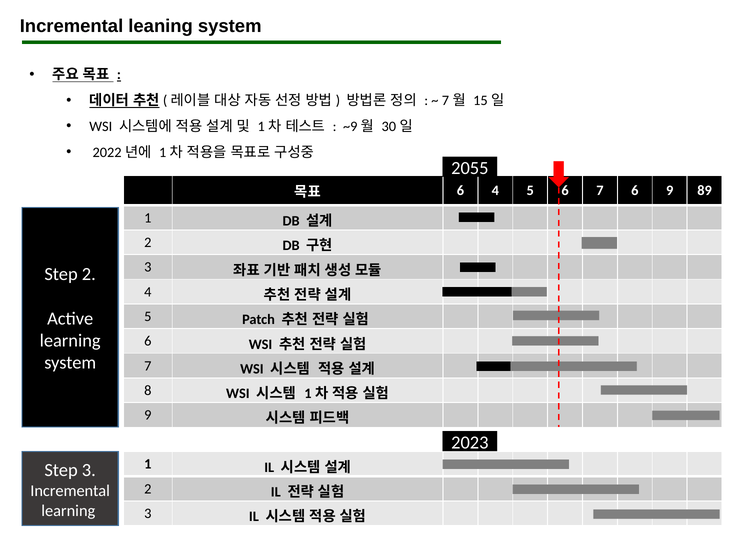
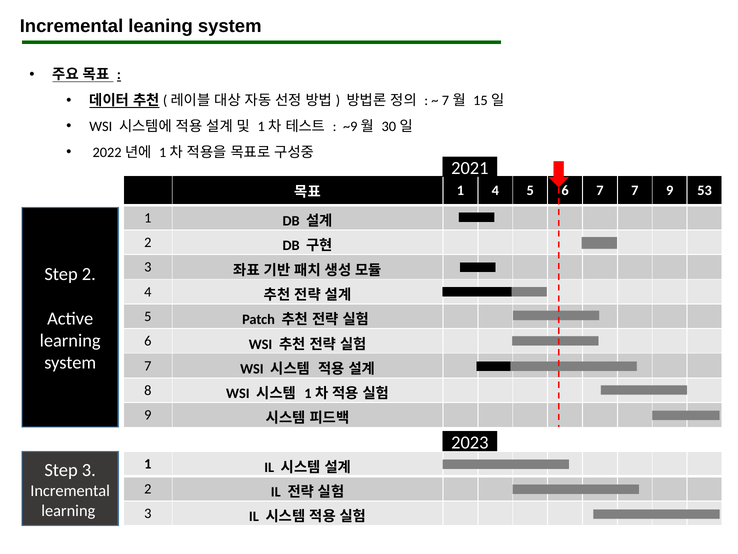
2055: 2055 -> 2021
6 at (460, 190): 6 -> 1
7 6: 6 -> 7
89: 89 -> 53
